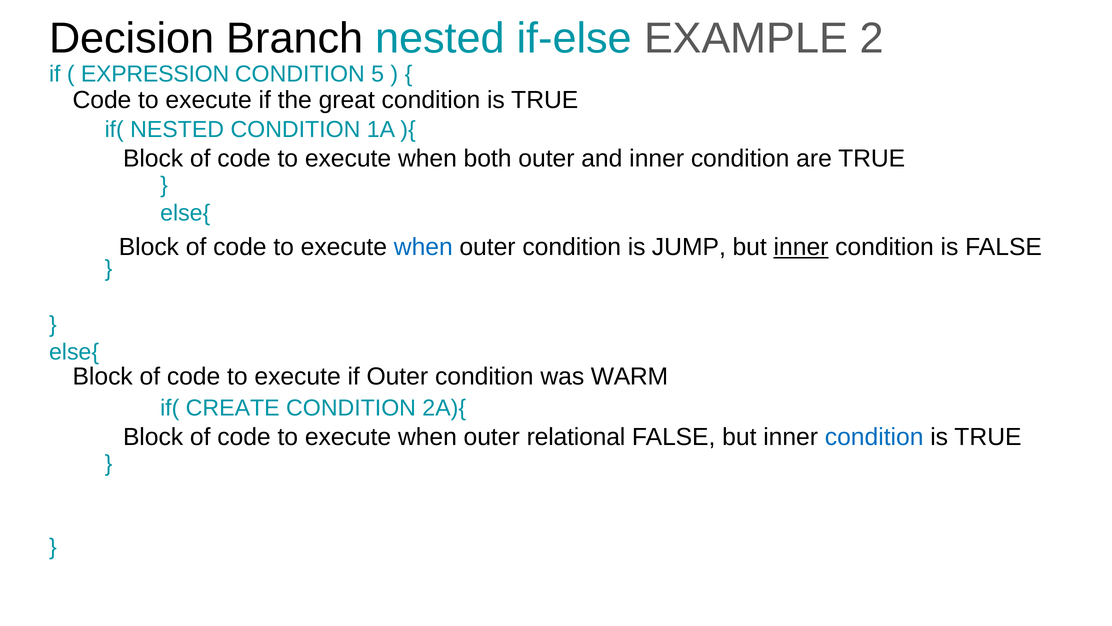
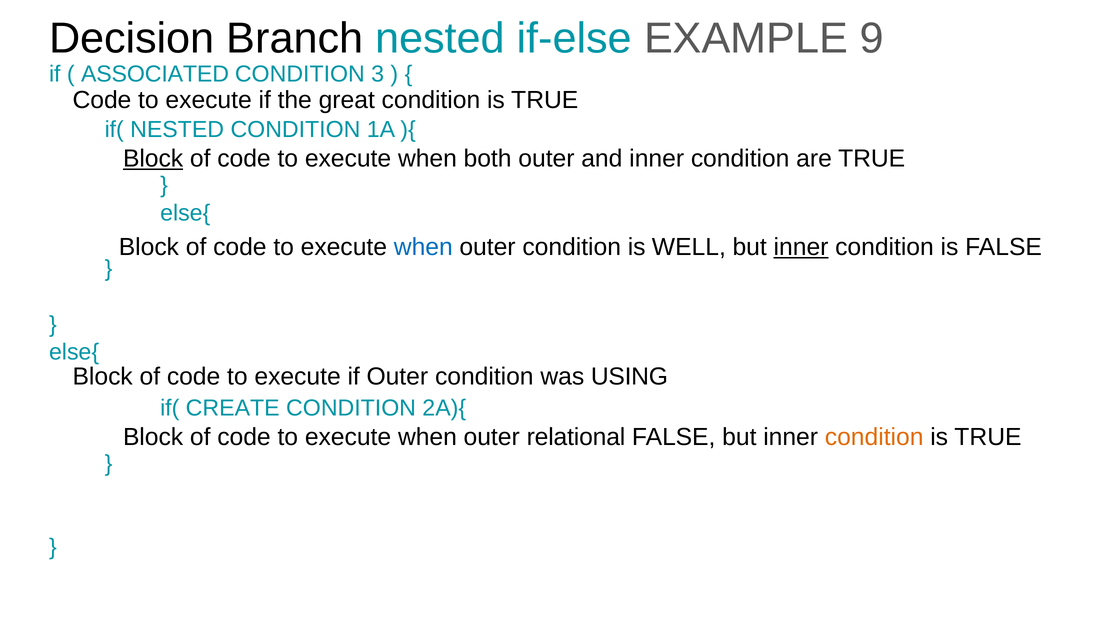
2: 2 -> 9
EXPRESSION: EXPRESSION -> ASSOCIATED
5: 5 -> 3
Block at (153, 159) underline: none -> present
JUMP: JUMP -> WELL
WARM: WARM -> USING
condition at (874, 437) colour: blue -> orange
